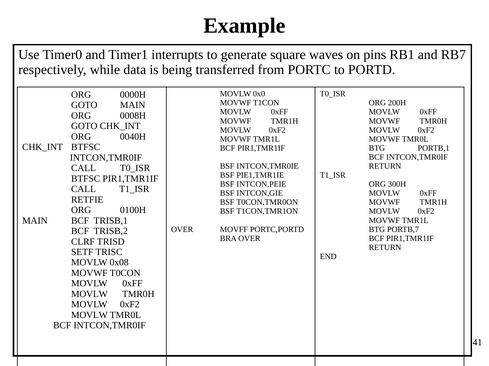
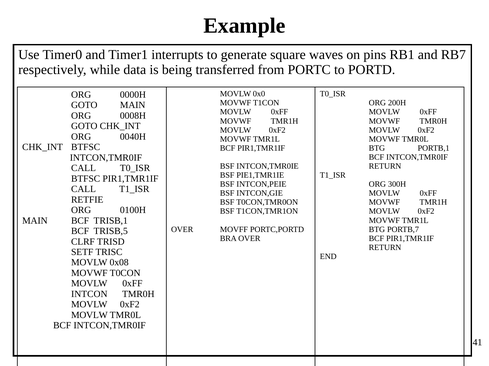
TRISB,2: TRISB,2 -> TRISB,5
MOVLW at (89, 295): MOVLW -> INTCON
